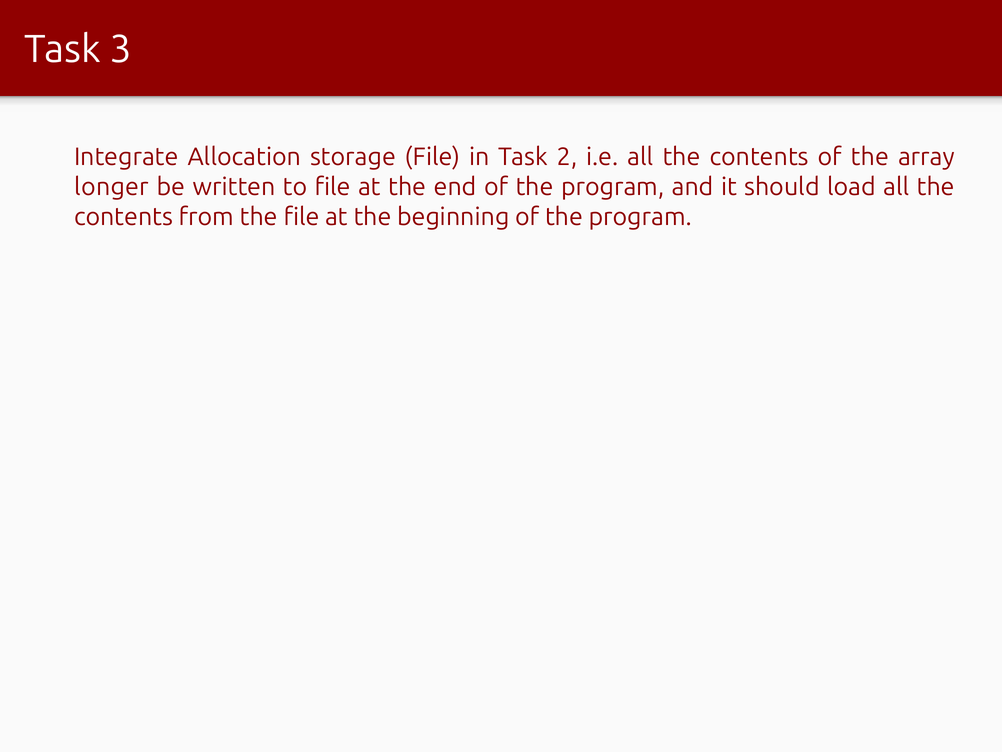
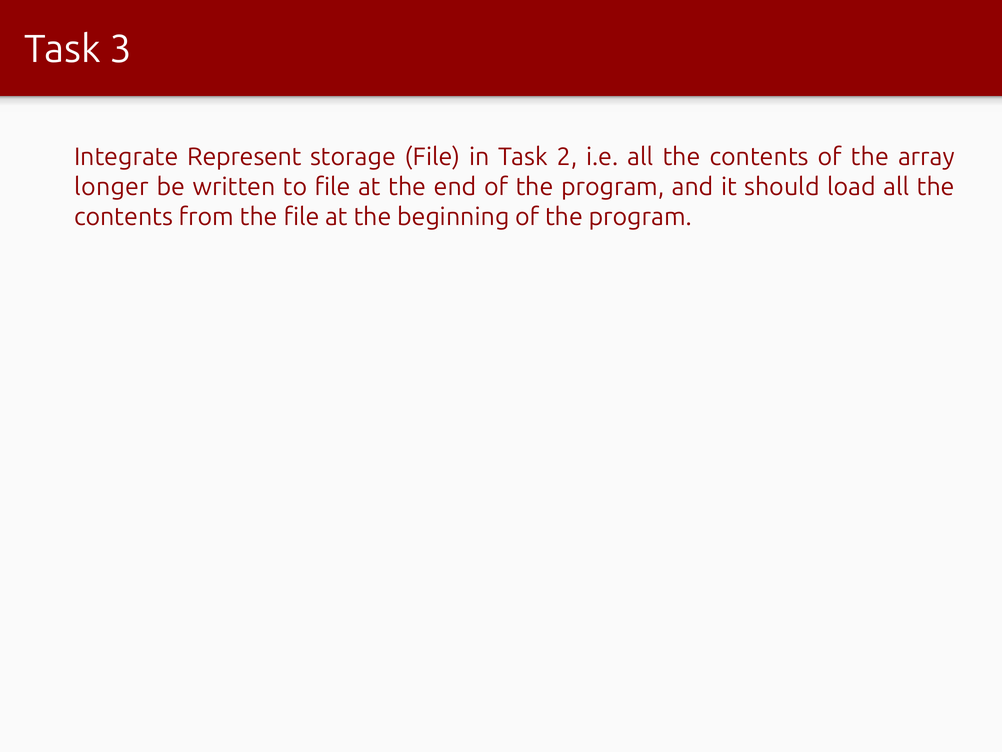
Allocation: Allocation -> Represent
